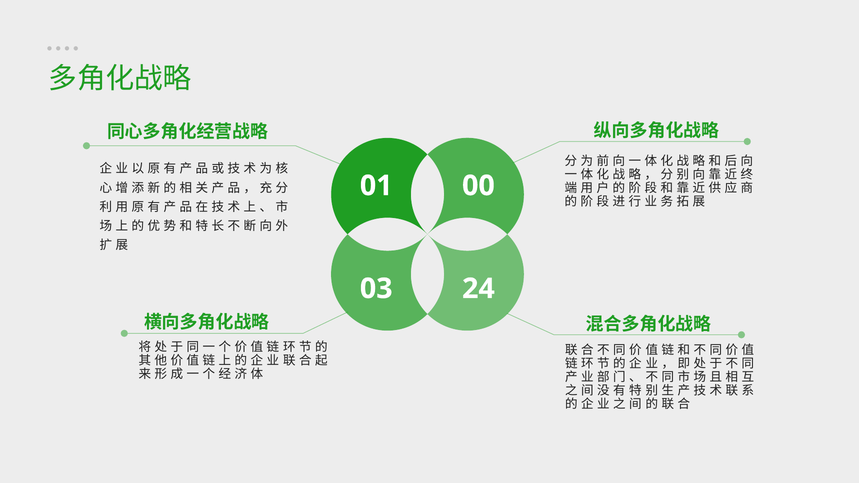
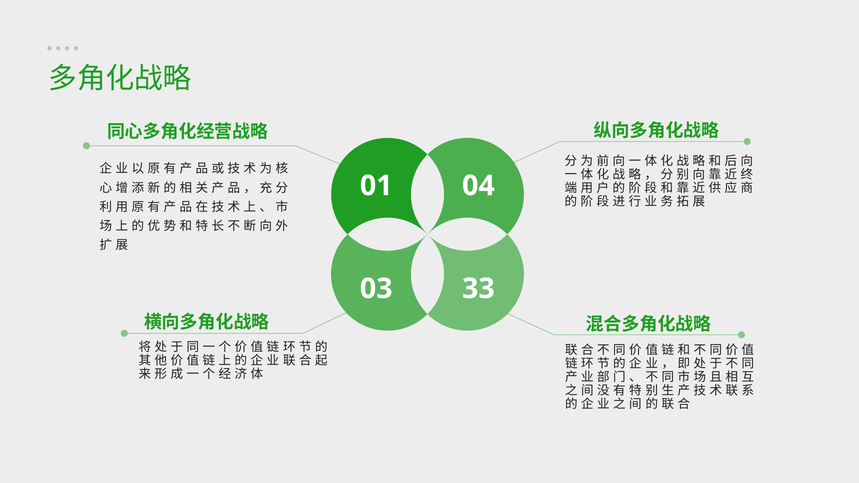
00: 00 -> 04
24: 24 -> 33
